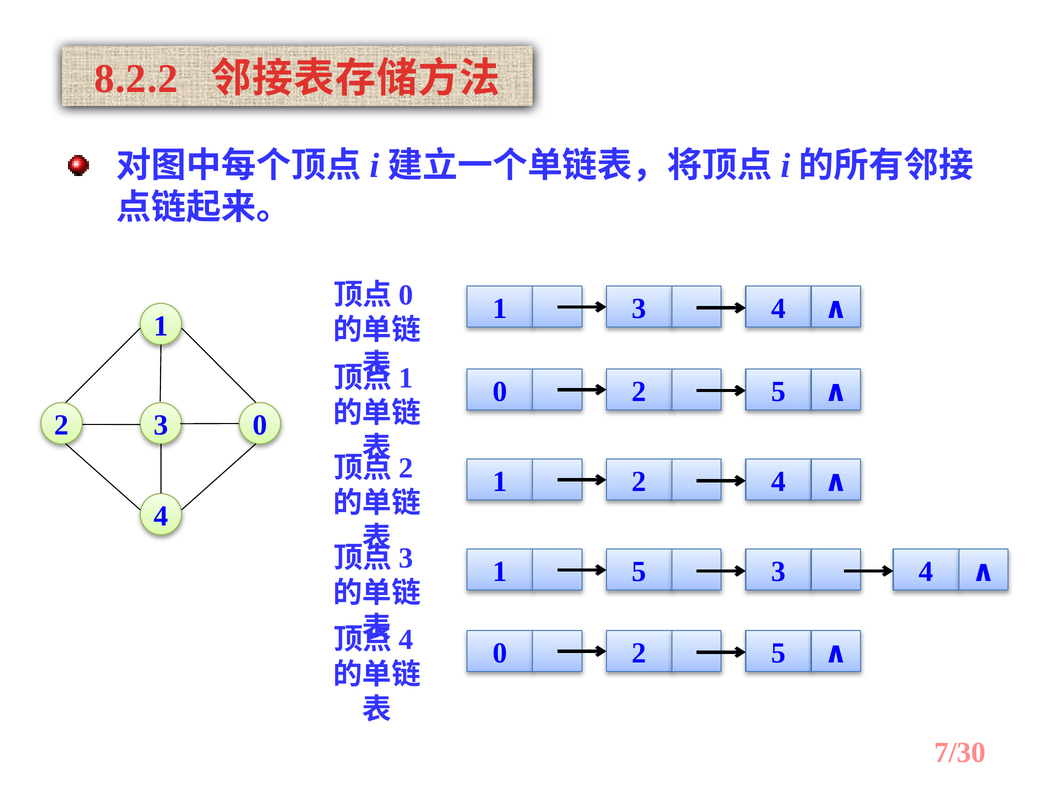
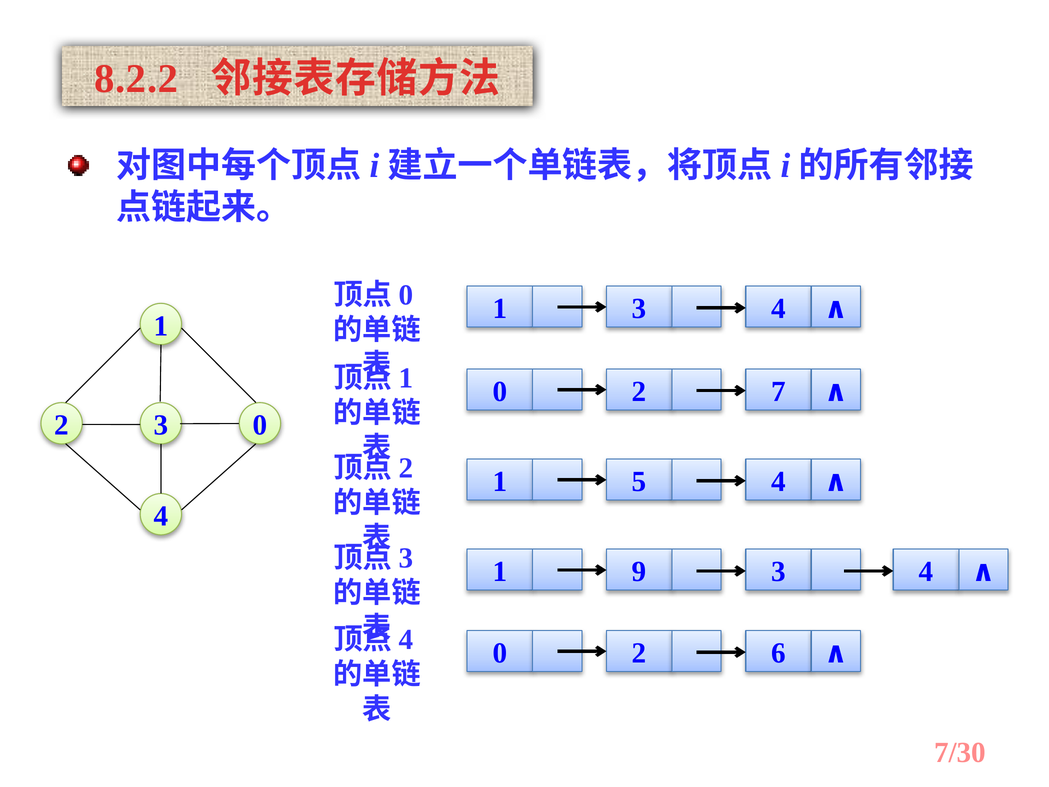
5 at (779, 391): 5 -> 7
1 2: 2 -> 5
1 5: 5 -> 9
5 at (779, 653): 5 -> 6
